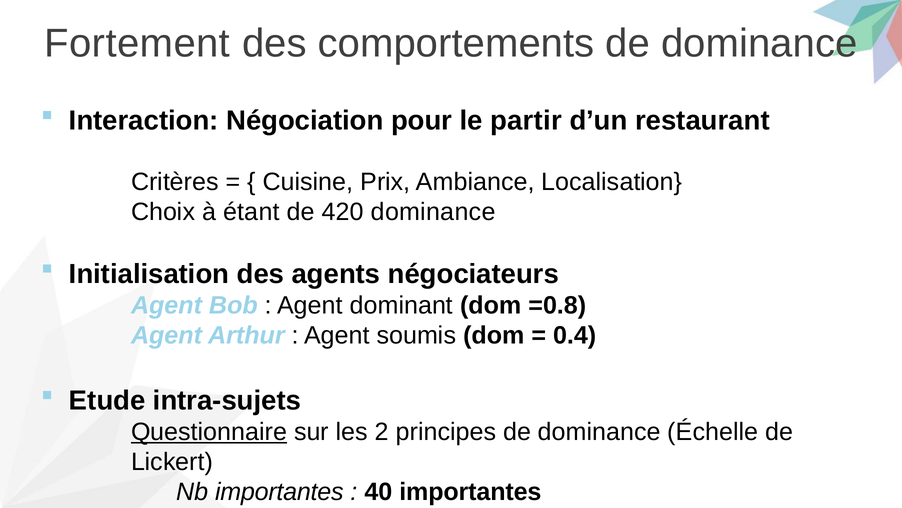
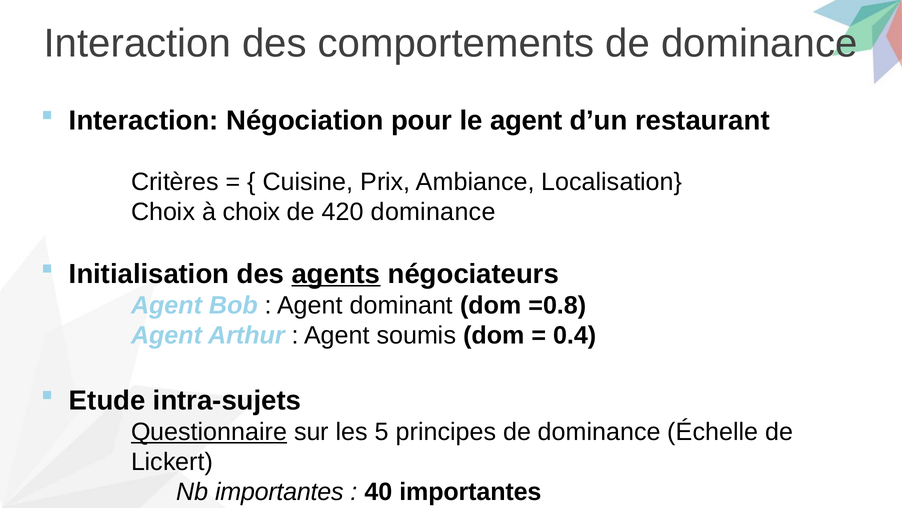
Fortement at (137, 43): Fortement -> Interaction
le partir: partir -> agent
à étant: étant -> choix
agents underline: none -> present
2: 2 -> 5
